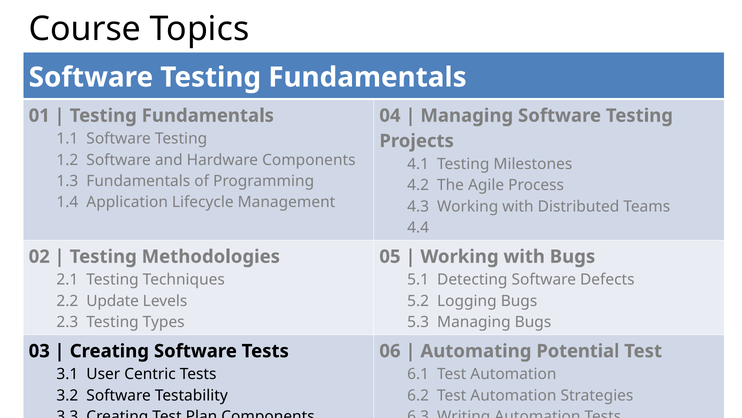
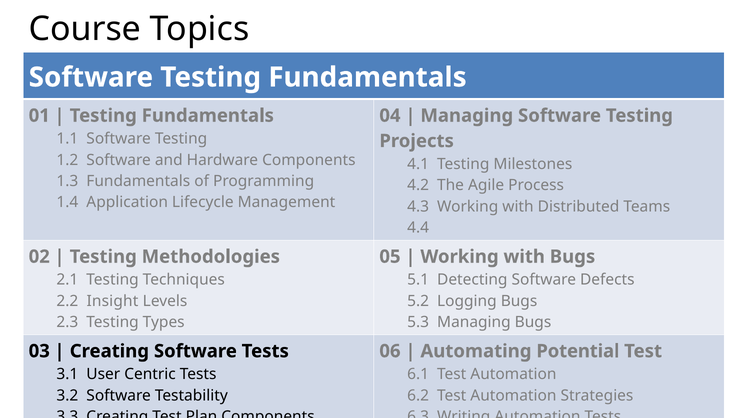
Update: Update -> Insight
